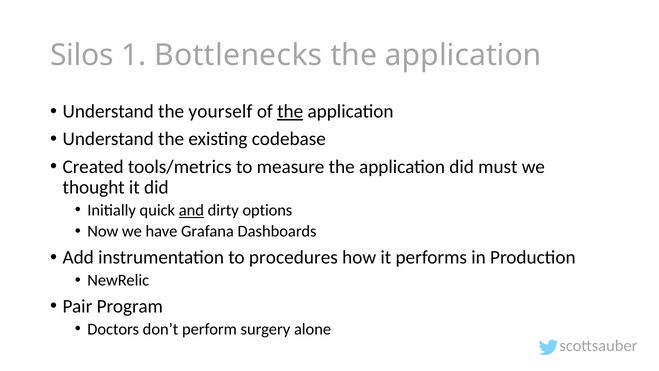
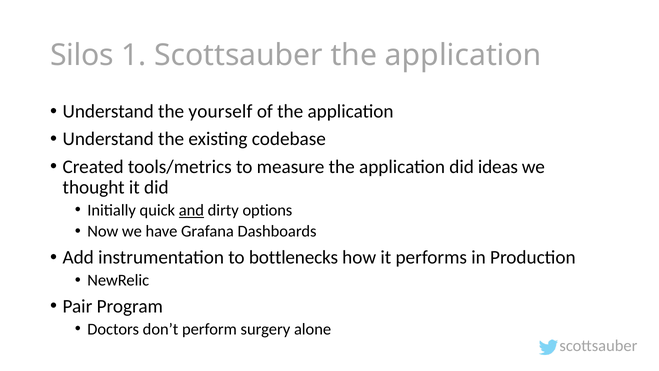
1 Bottlenecks: Bottlenecks -> Scottsauber
the at (290, 111) underline: present -> none
must: must -> ideas
procedures: procedures -> bottlenecks
